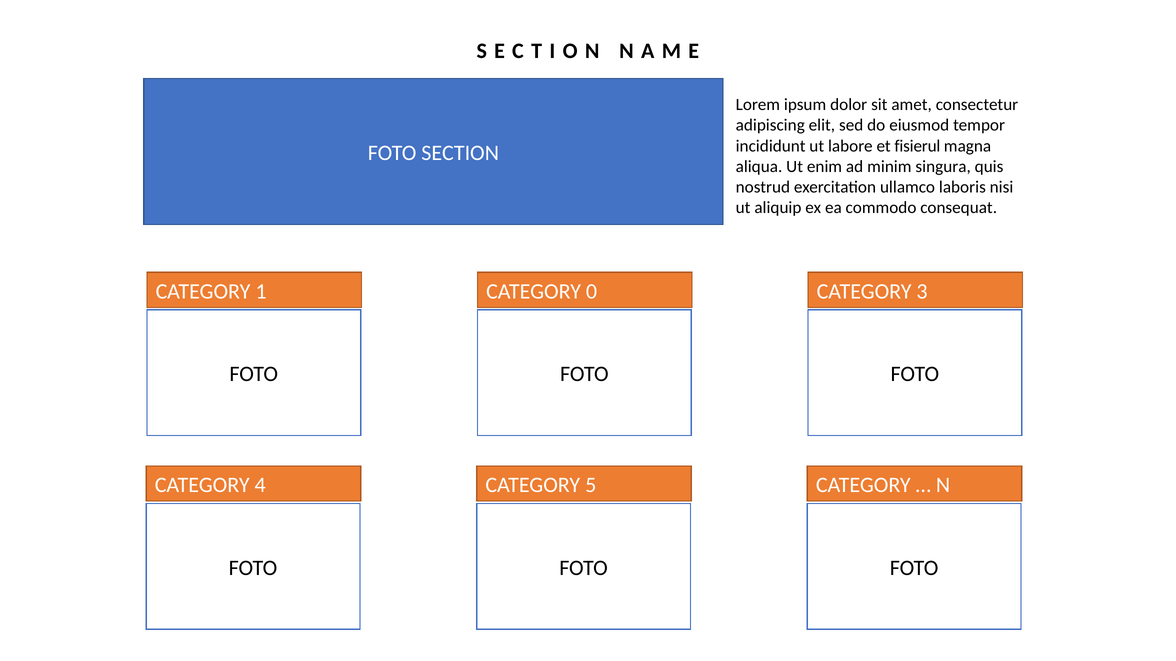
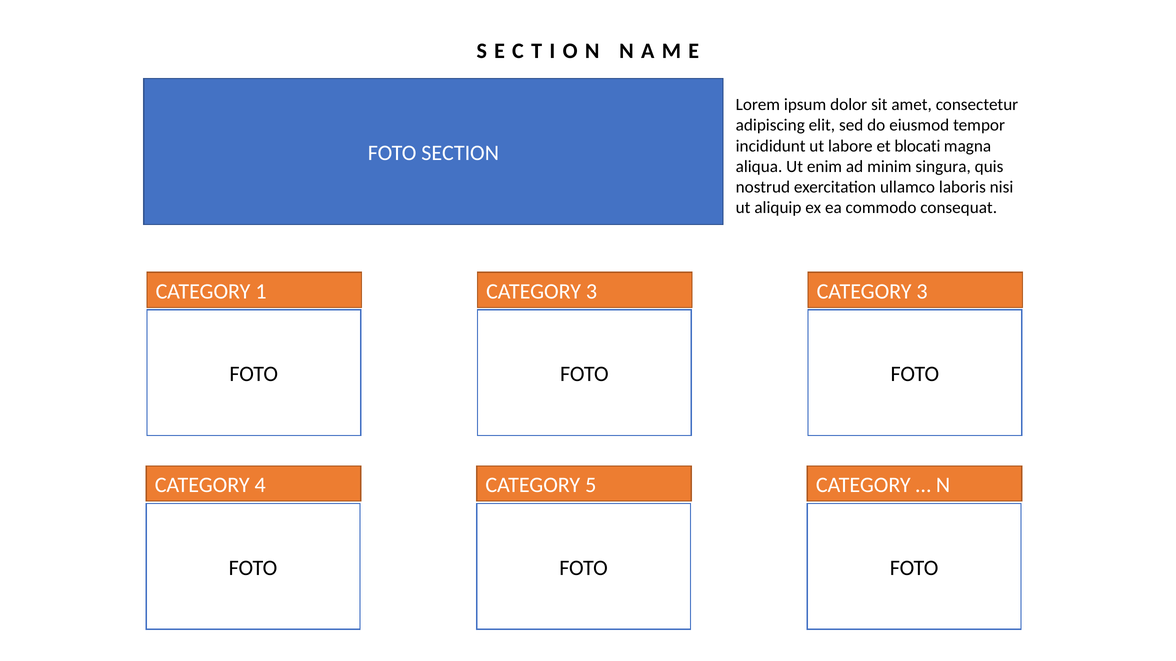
fisierul: fisierul -> blocati
0 at (592, 292): 0 -> 3
